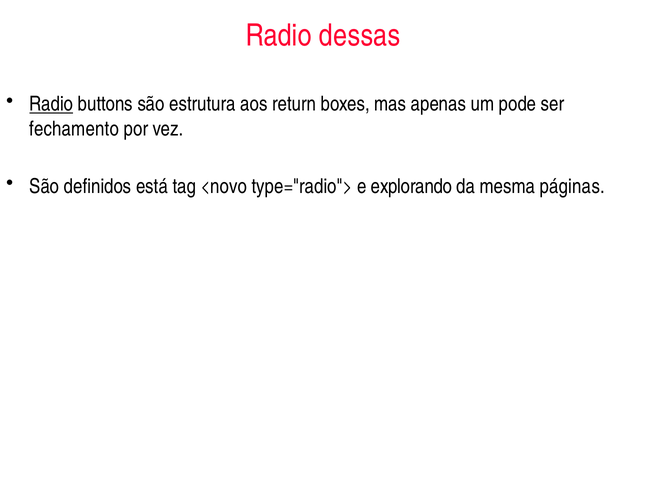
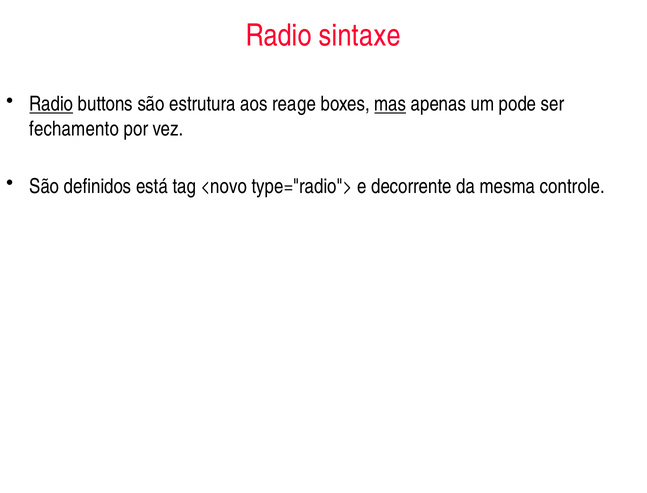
dessas: dessas -> sintaxe
return: return -> reage
mas underline: none -> present
explorando: explorando -> decorrente
páginas: páginas -> controle
